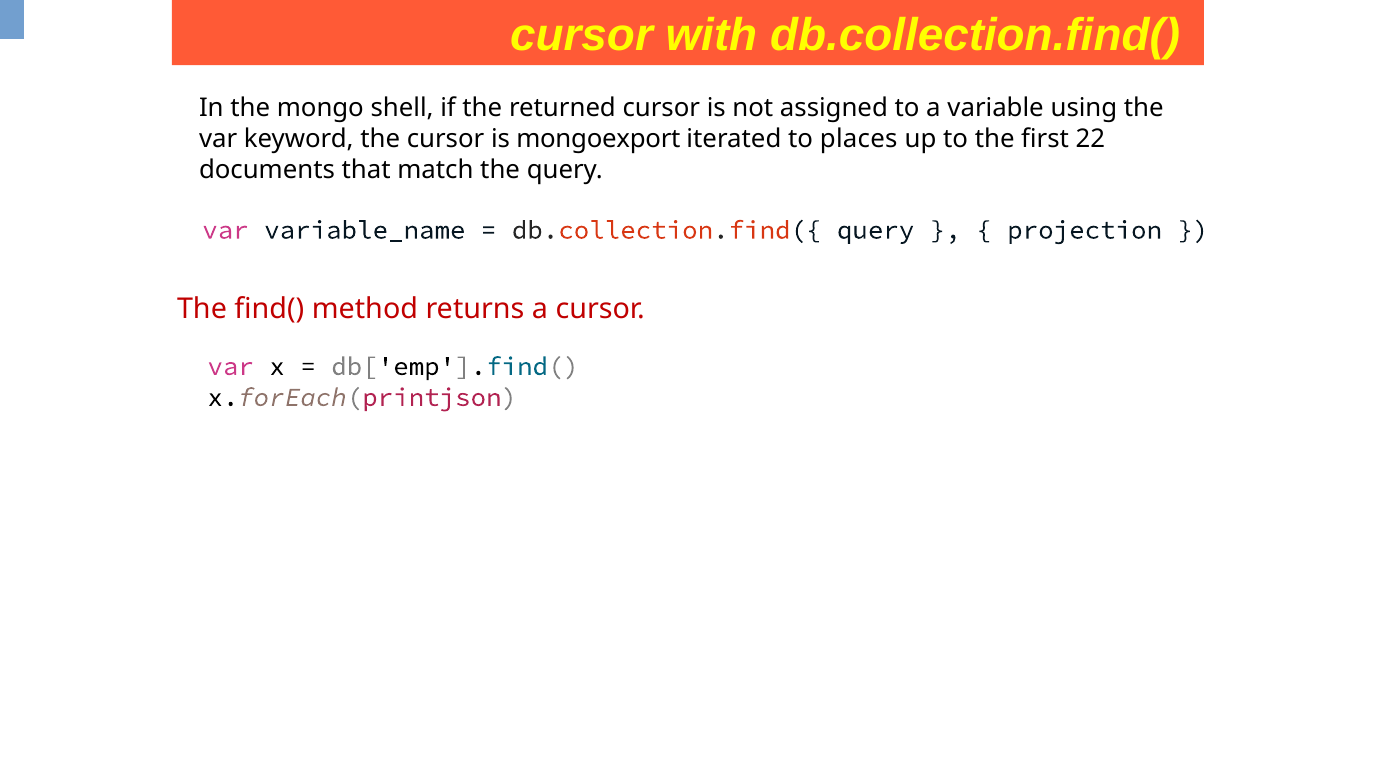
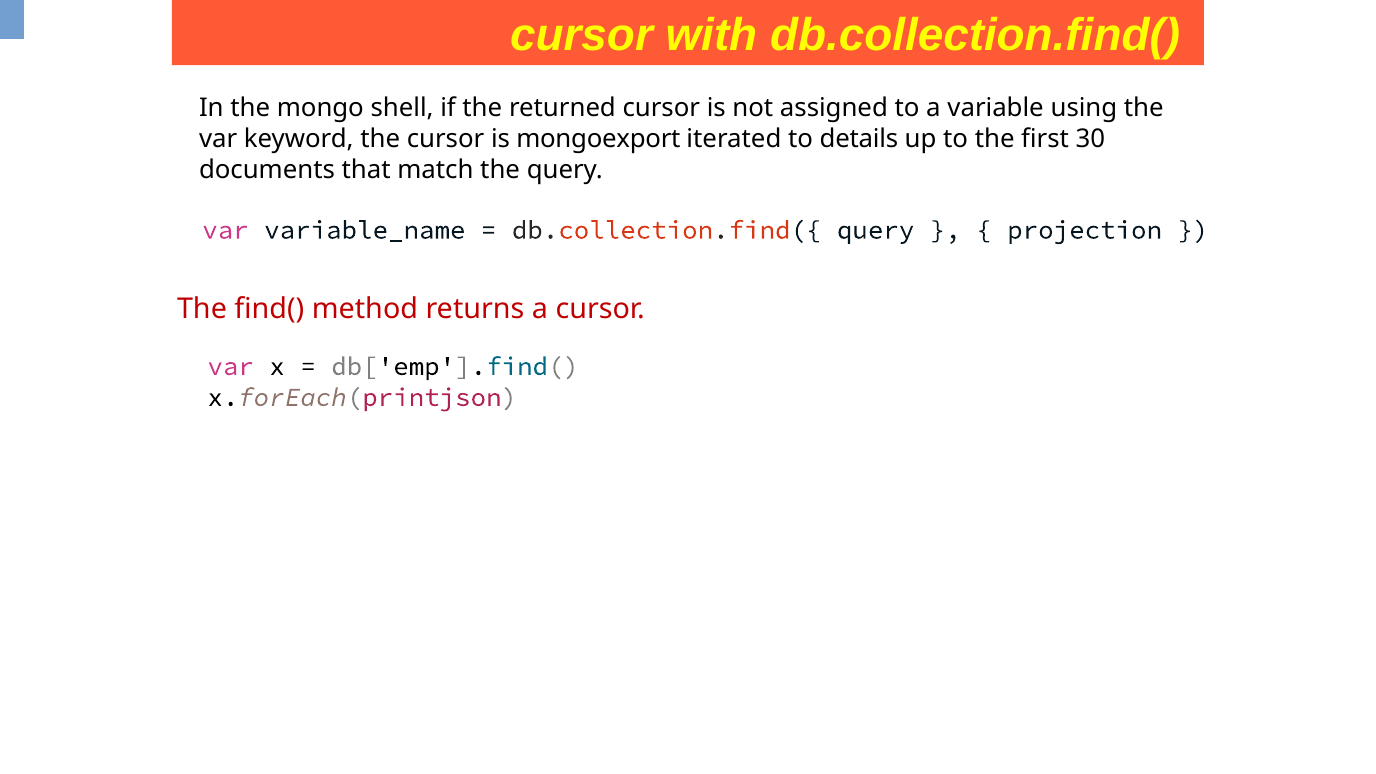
places: places -> details
22: 22 -> 30
